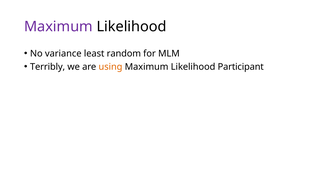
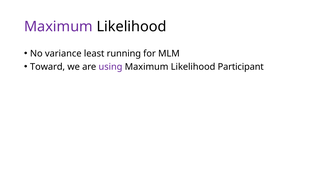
random: random -> running
Terribly: Terribly -> Toward
using colour: orange -> purple
